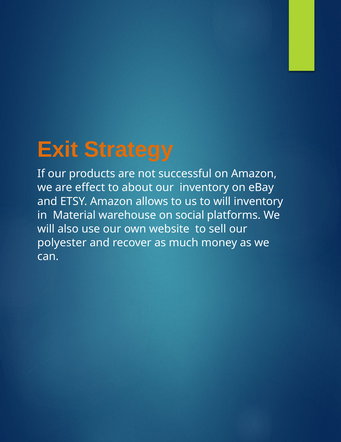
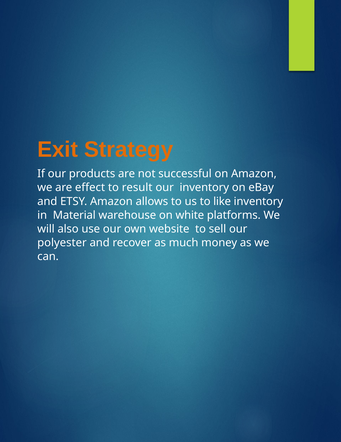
about: about -> result
to will: will -> like
social: social -> white
